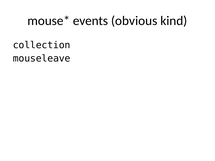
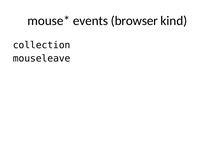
obvious: obvious -> browser
